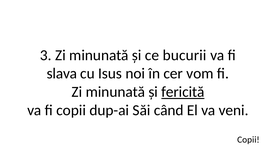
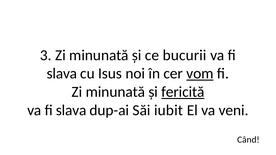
vom underline: none -> present
copii at (71, 110): copii -> slava
când: când -> iubit
Copii at (248, 140): Copii -> Când
